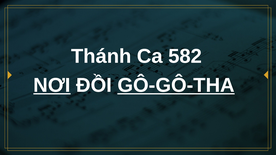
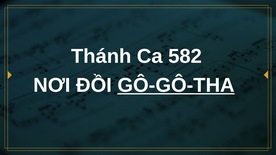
NƠI underline: present -> none
